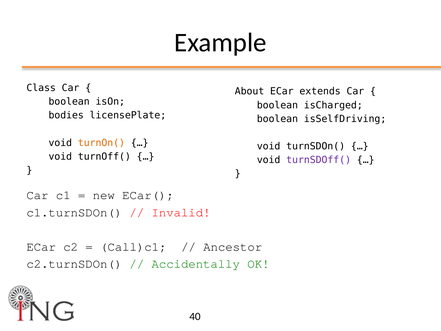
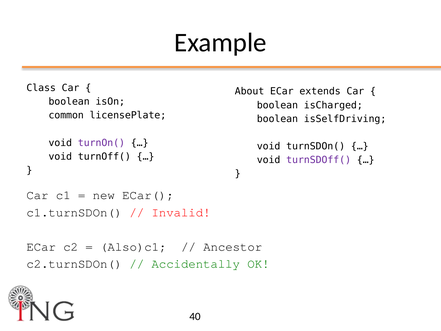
bodies: bodies -> common
turnOn( colour: orange -> purple
Call)c1: Call)c1 -> Also)c1
